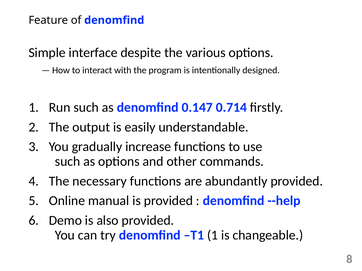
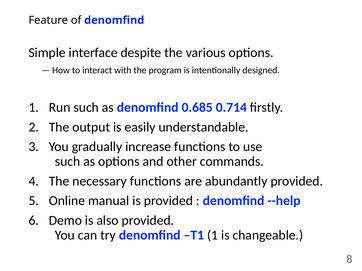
0.147: 0.147 -> 0.685
